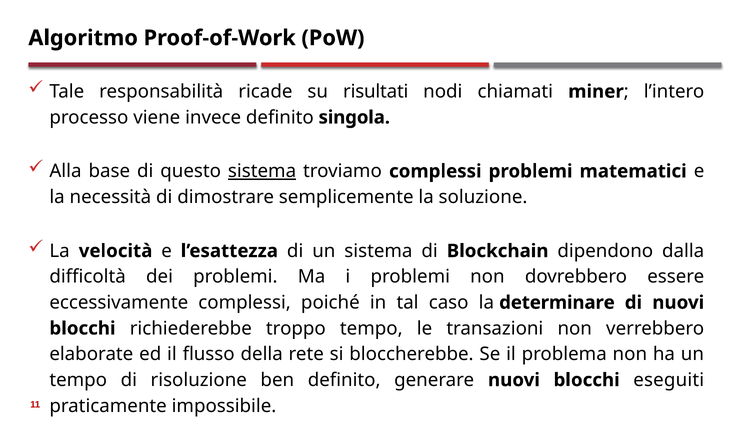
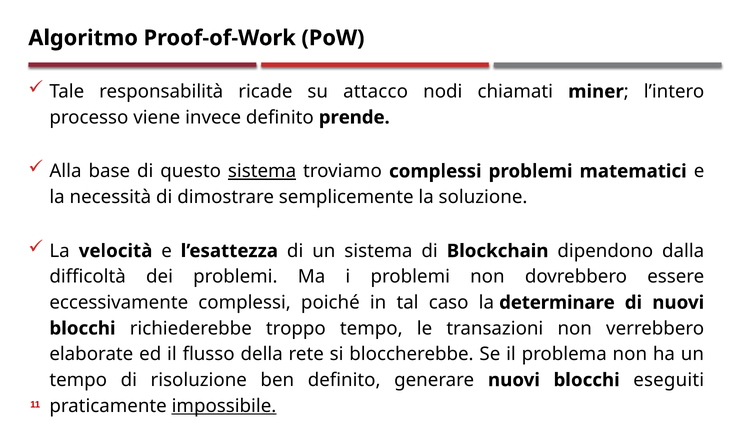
risultati: risultati -> attacco
singola: singola -> prende
impossibile underline: none -> present
